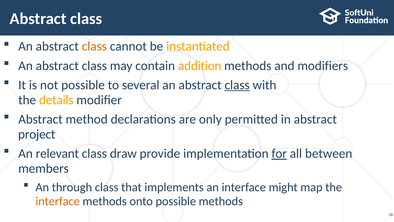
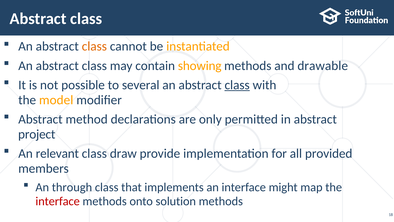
addition: addition -> showing
modifiers: modifiers -> drawable
details: details -> model
for underline: present -> none
between: between -> provided
interface at (58, 201) colour: orange -> red
onto possible: possible -> solution
